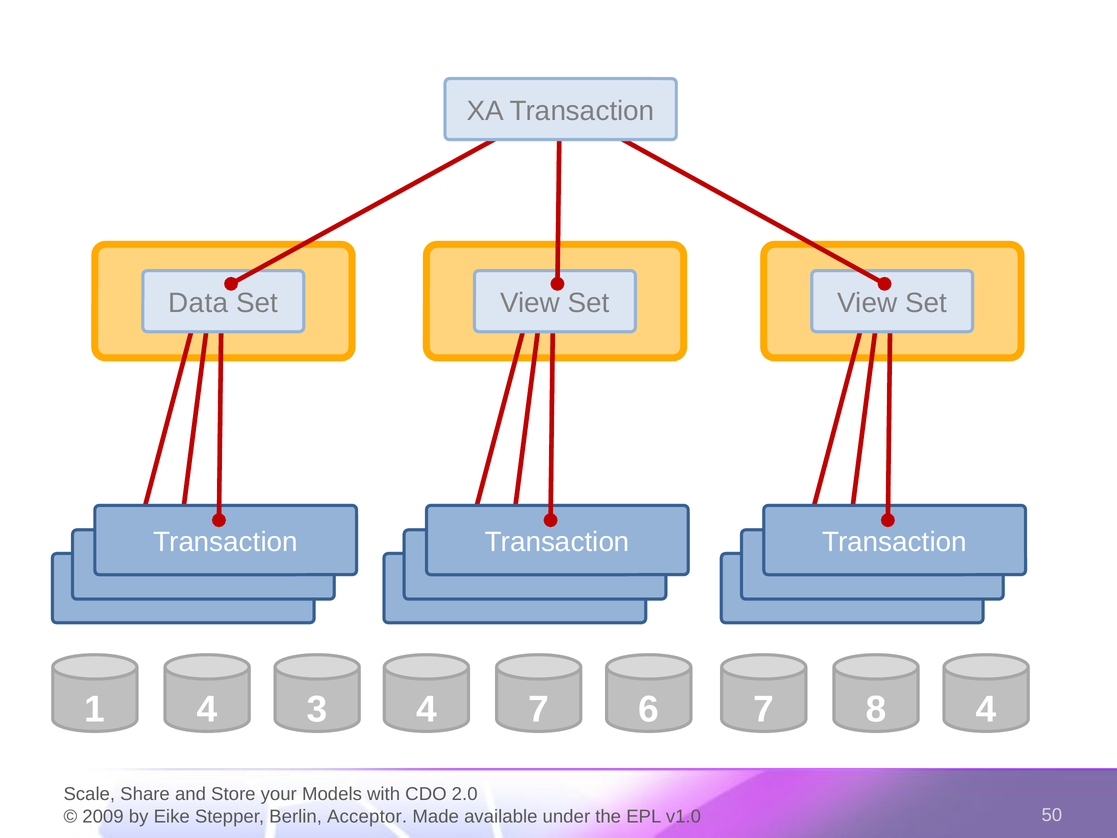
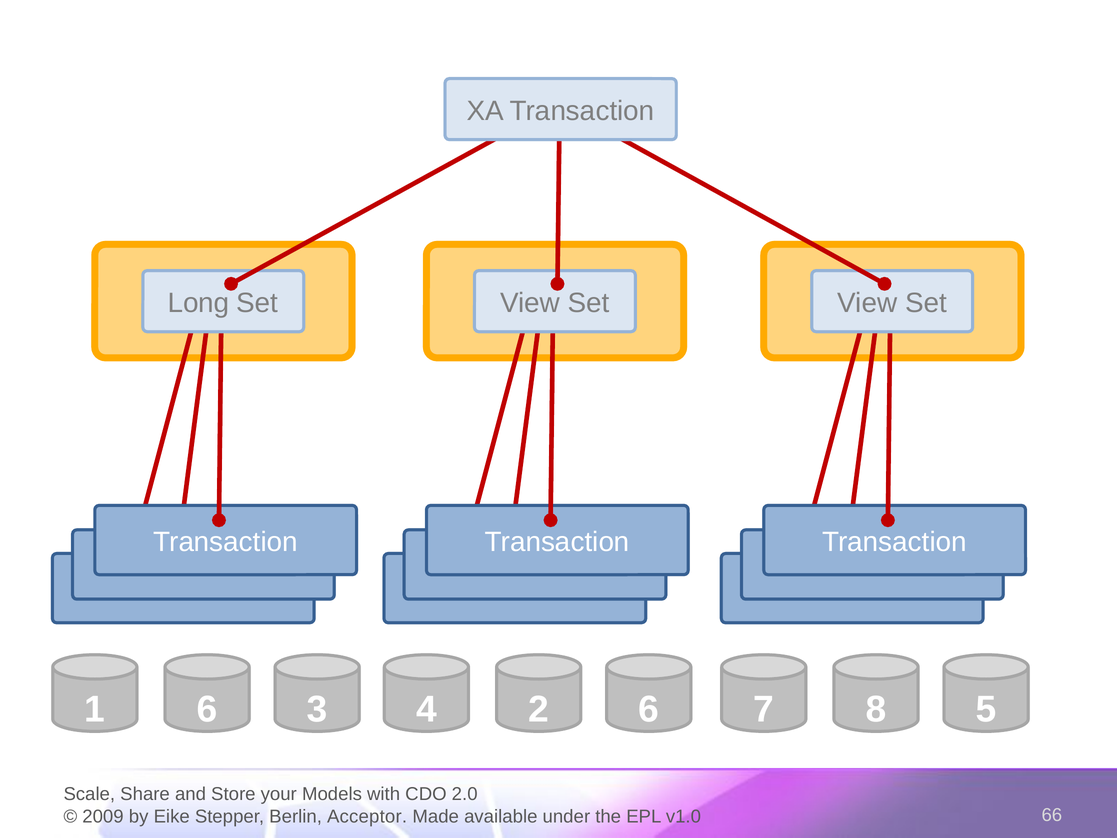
Data: Data -> Long
1 4: 4 -> 6
4 7: 7 -> 2
8 4: 4 -> 5
50: 50 -> 66
